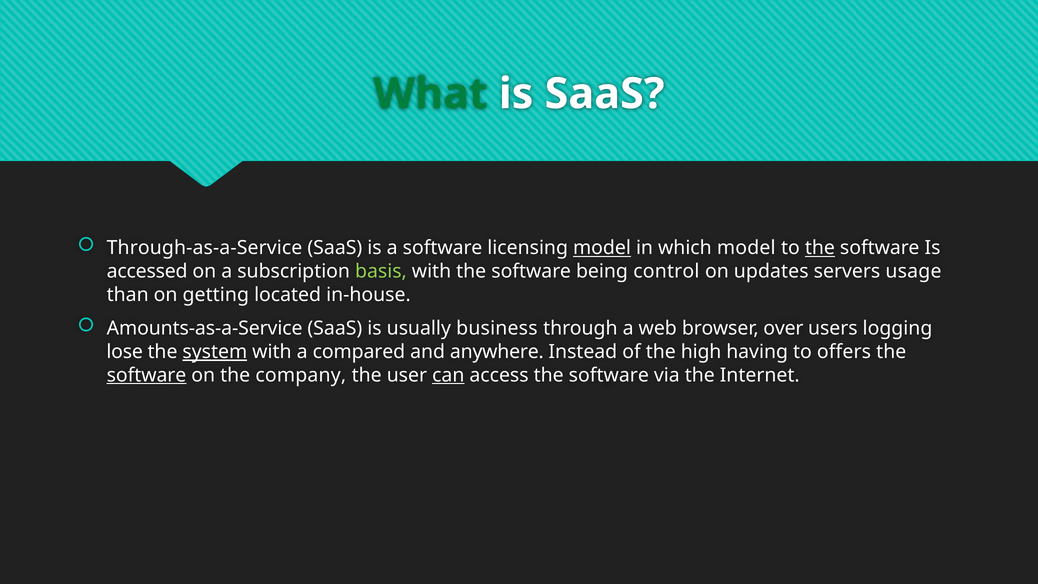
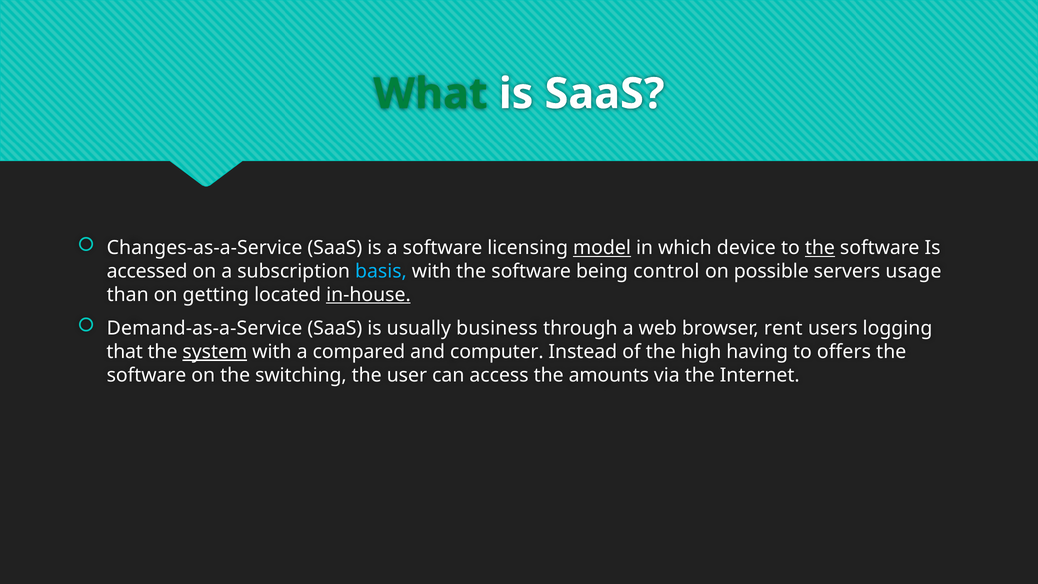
Through-as-a-Service: Through-as-a-Service -> Changes-as-a-Service
which model: model -> device
basis colour: light green -> light blue
updates: updates -> possible
in-house underline: none -> present
Amounts-as-a-Service: Amounts-as-a-Service -> Demand-as-a-Service
over: over -> rent
lose: lose -> that
anywhere: anywhere -> computer
software at (147, 375) underline: present -> none
company: company -> switching
can underline: present -> none
access the software: software -> amounts
